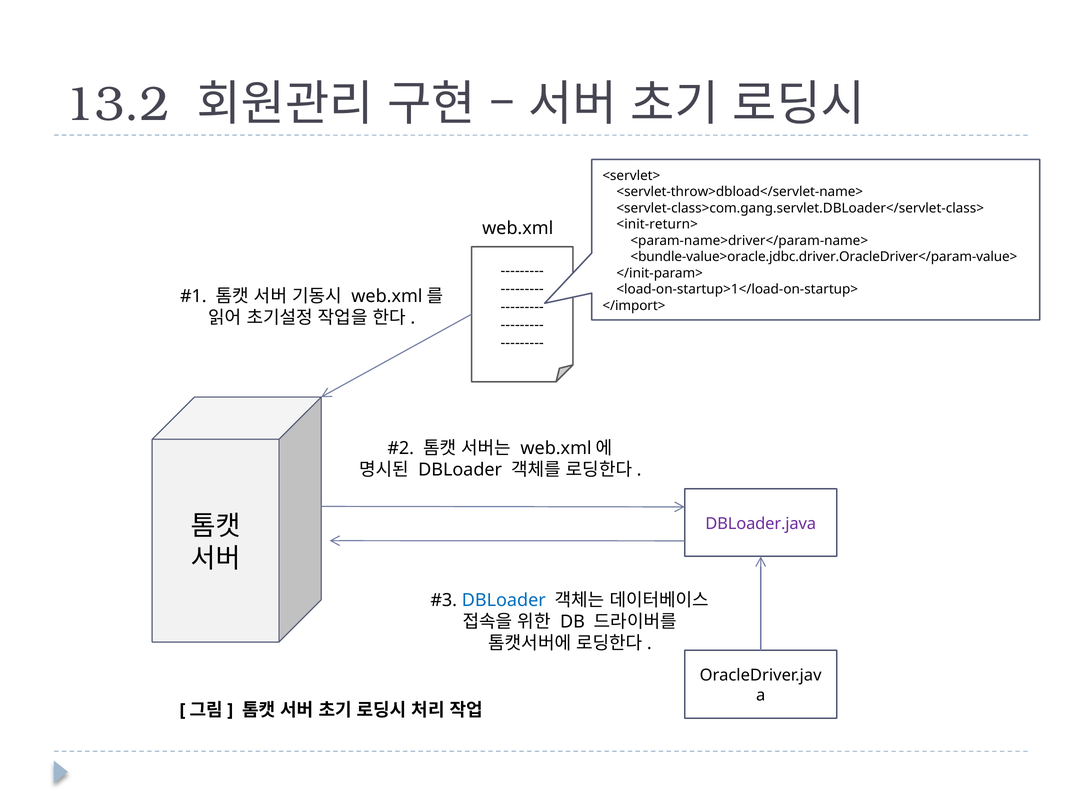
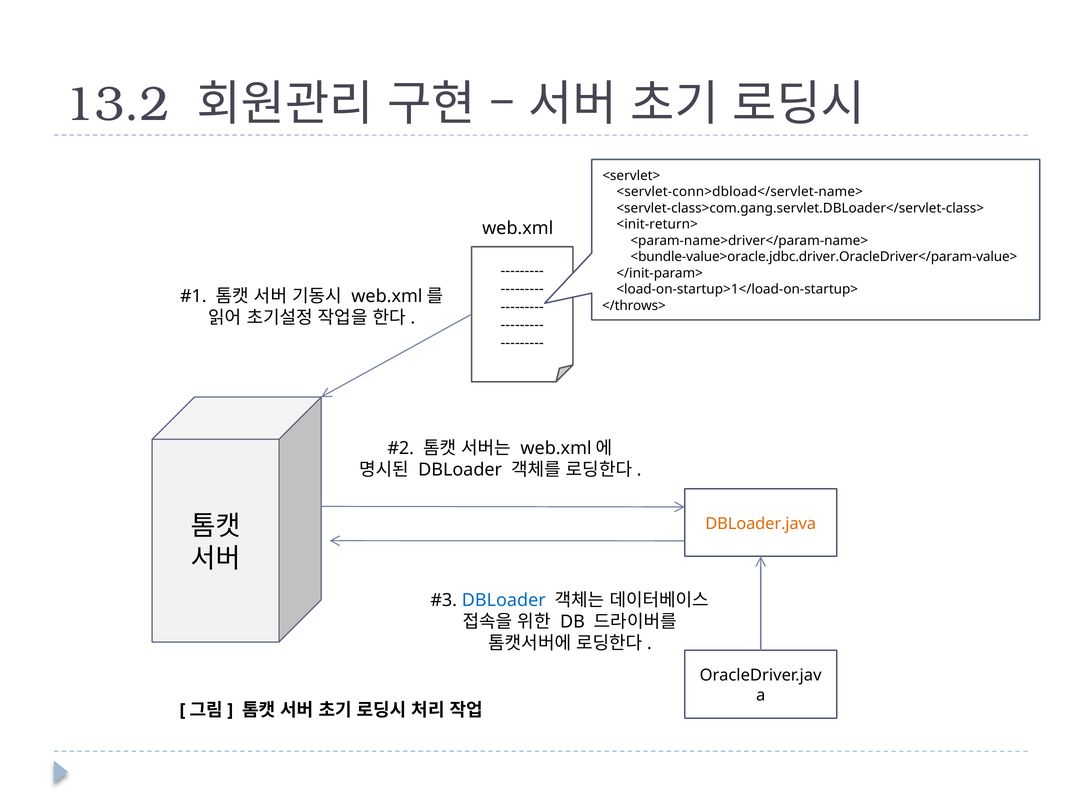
<servlet-throw>dbload</servlet-name>: <servlet-throw>dbload</servlet-name> -> <servlet-conn>dbload</servlet-name>
</import>: </import> -> </throws>
DBLoader.java colour: purple -> orange
